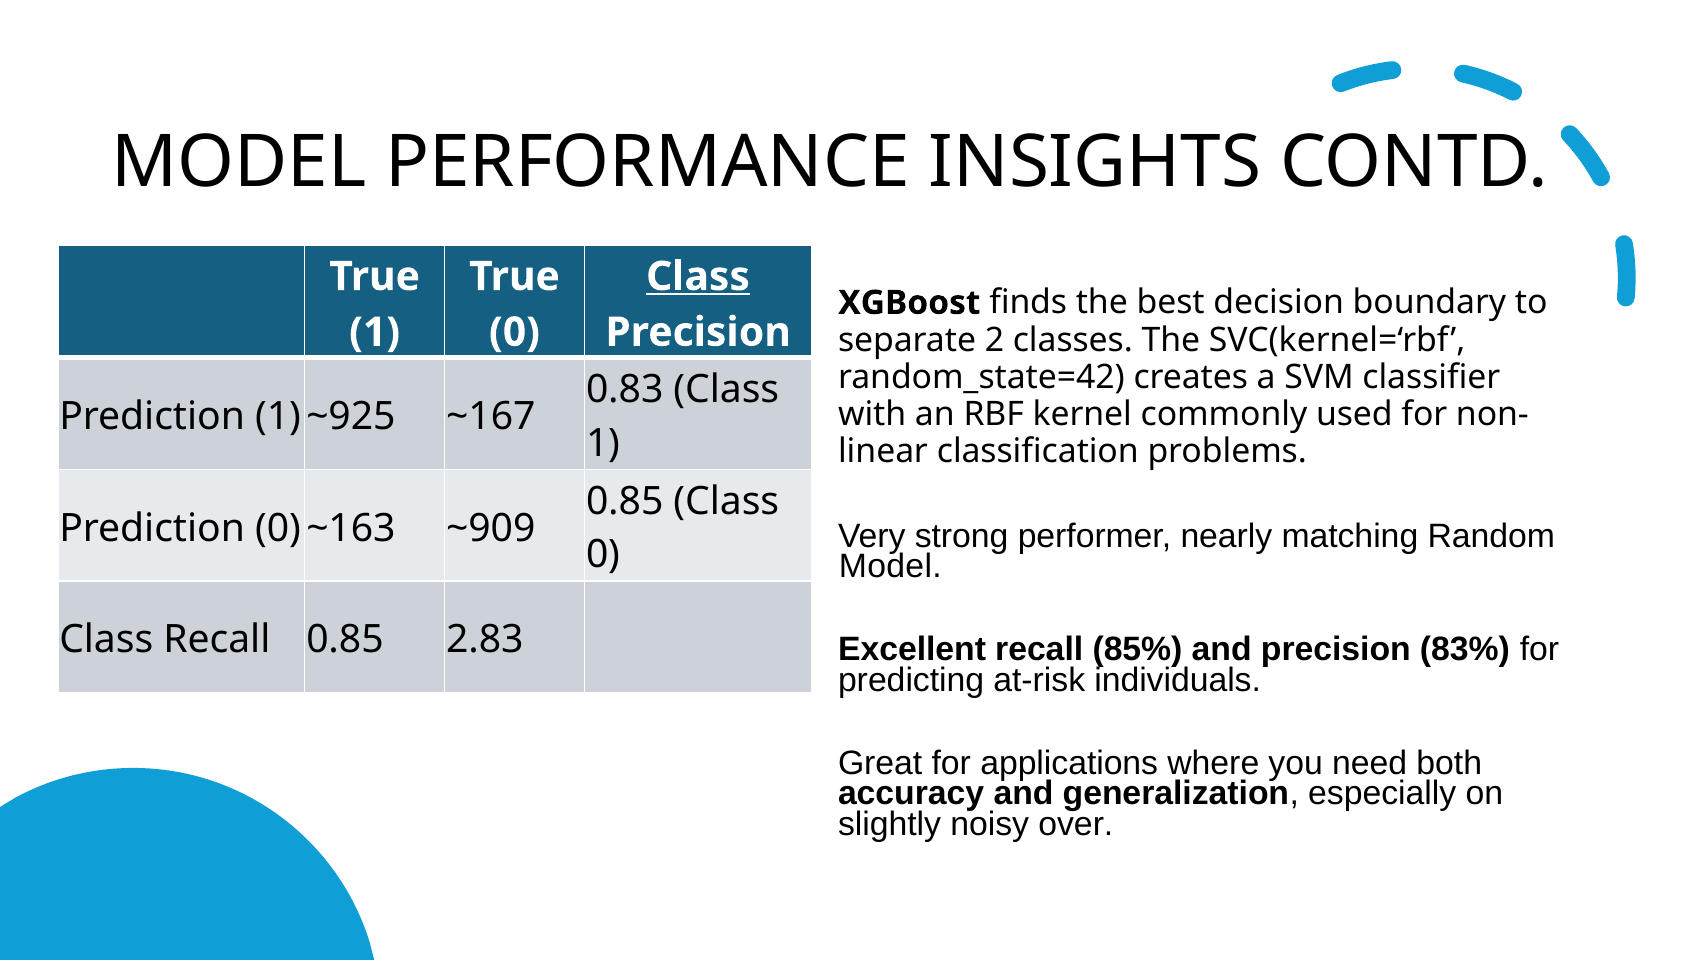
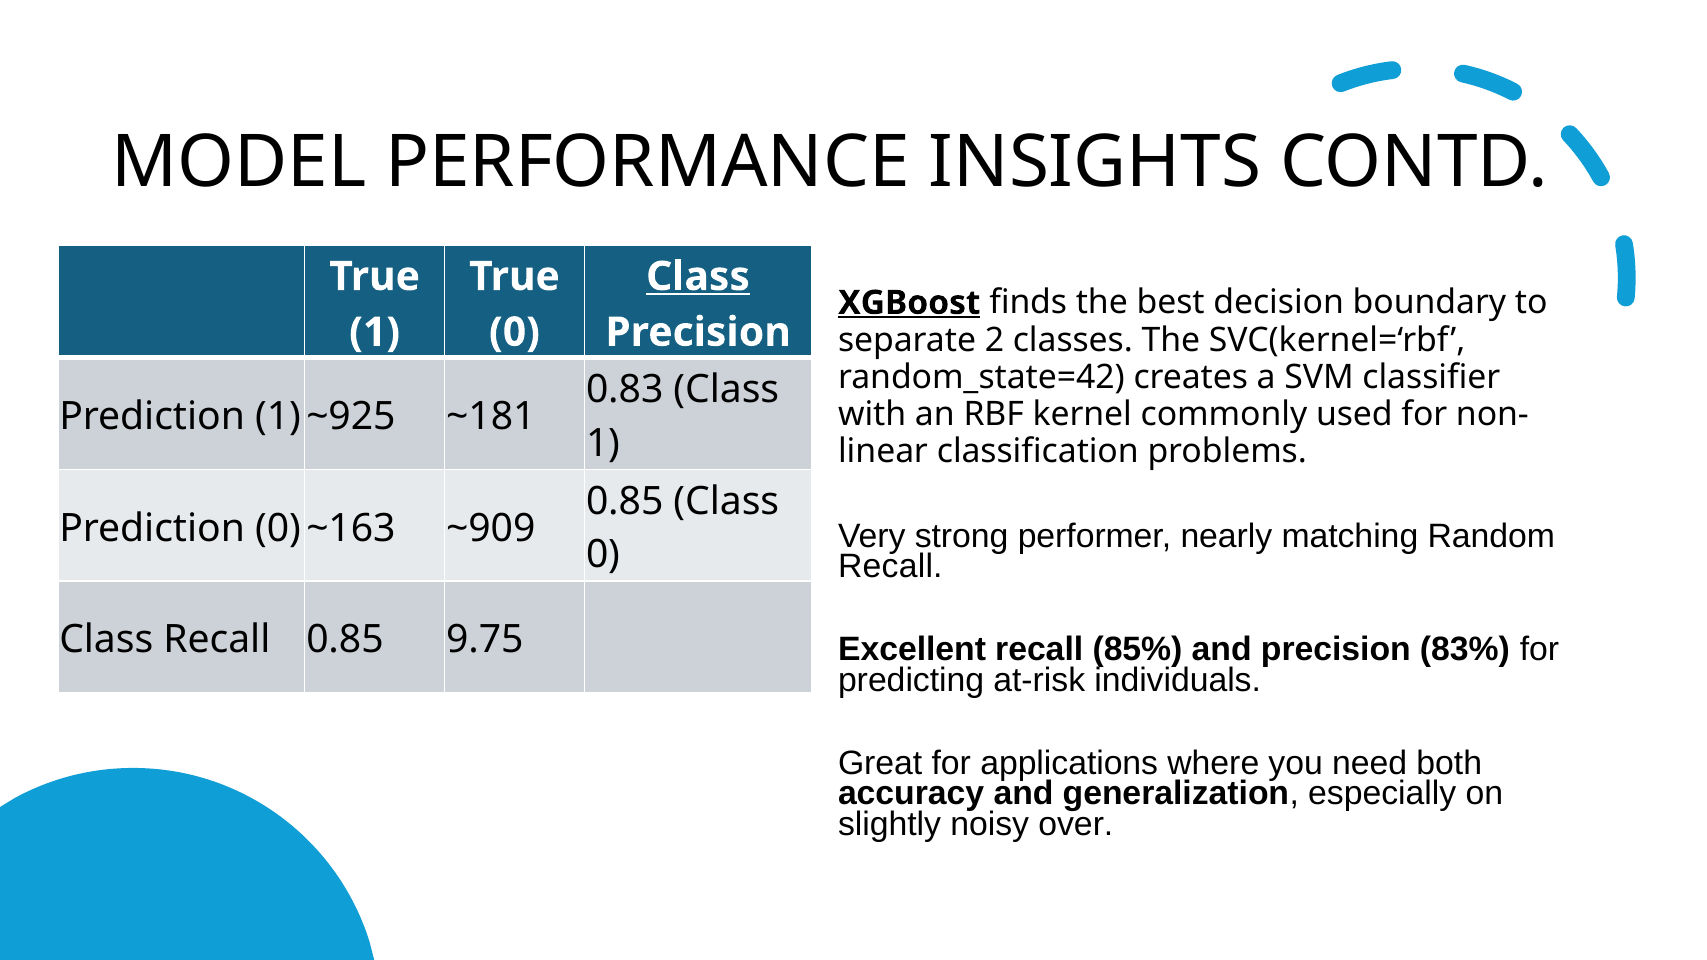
XGBoost underline: none -> present
~167: ~167 -> ~181
Model at (890, 566): Model -> Recall
2.83: 2.83 -> 9.75
